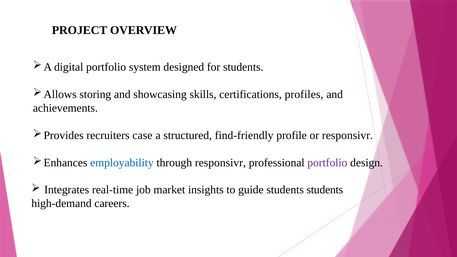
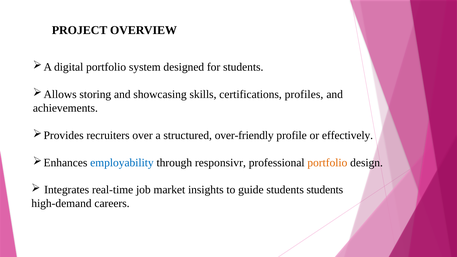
case: case -> over
find-friendly: find-friendly -> over-friendly
or responsivr: responsivr -> effectively
portfolio at (327, 163) colour: purple -> orange
